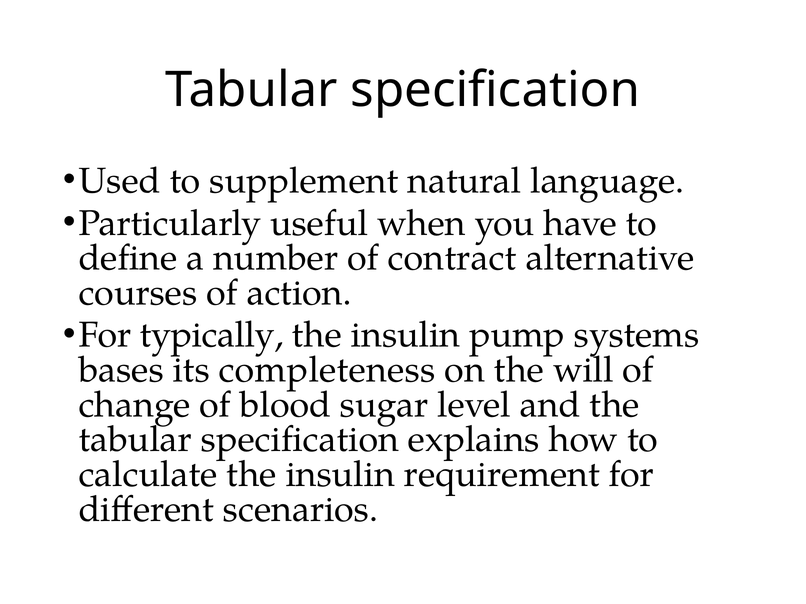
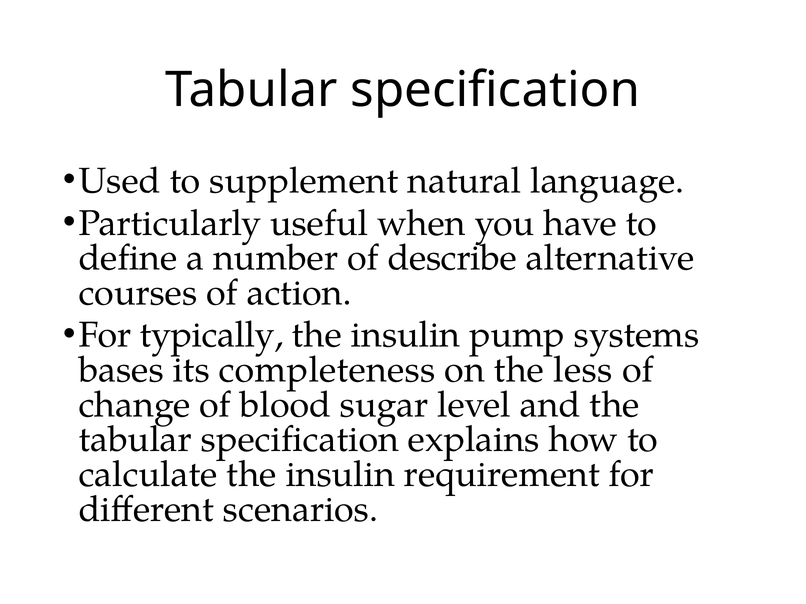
contract: contract -> describe
will: will -> less
